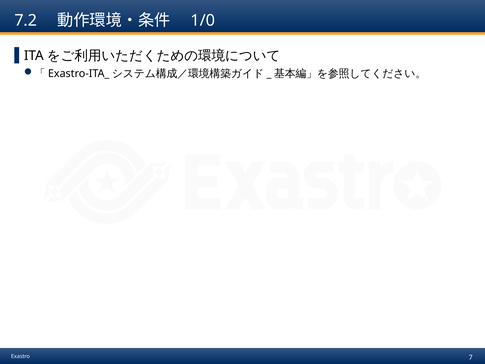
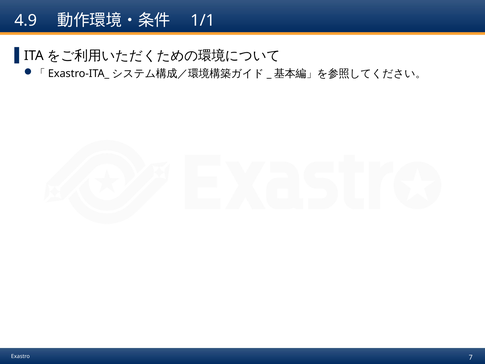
7.2: 7.2 -> 4.9
1/0: 1/0 -> 1/1
